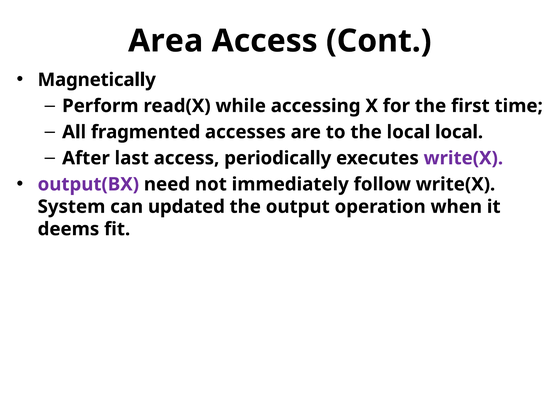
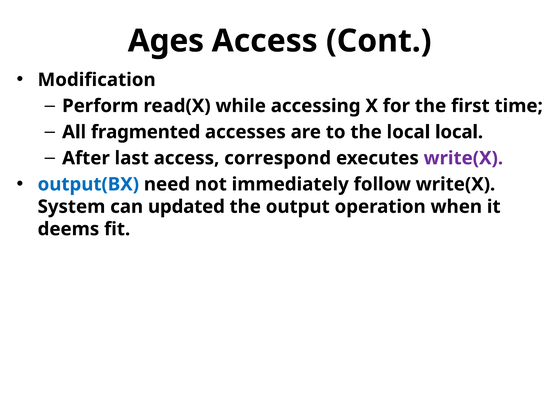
Area: Area -> Ages
Magnetically: Magnetically -> Modification
periodically: periodically -> correspond
output(BX colour: purple -> blue
